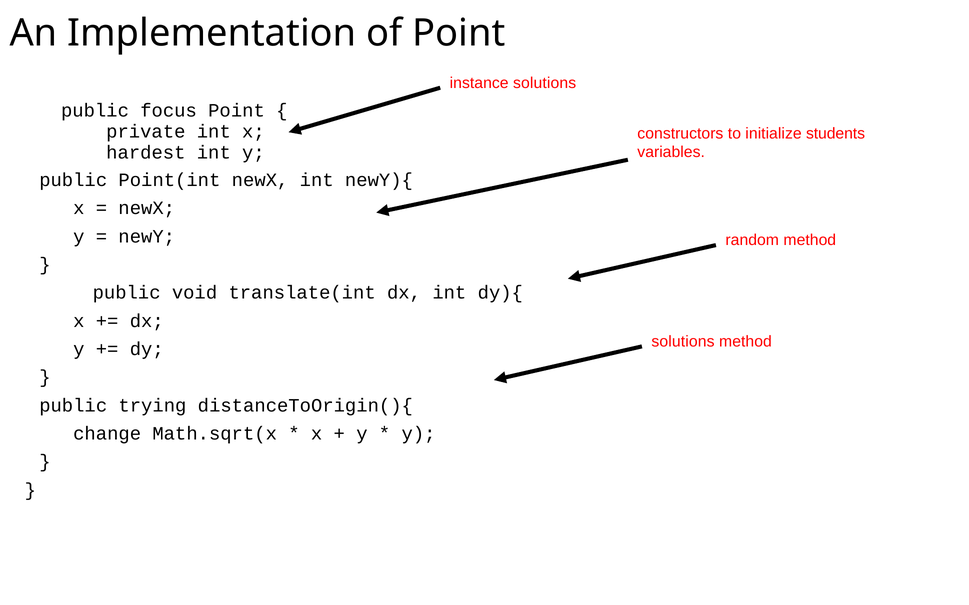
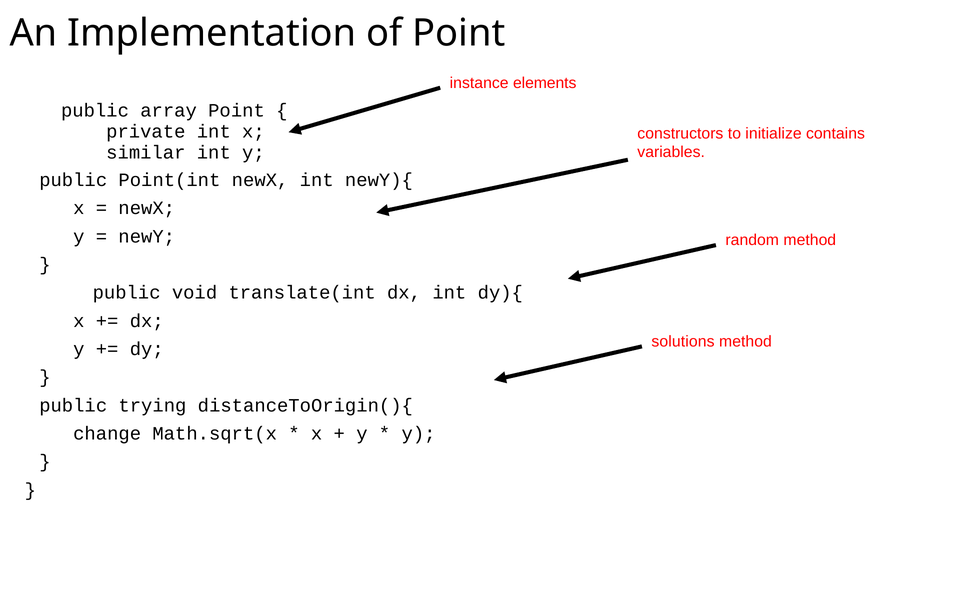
instance solutions: solutions -> elements
focus: focus -> array
students: students -> contains
hardest: hardest -> similar
